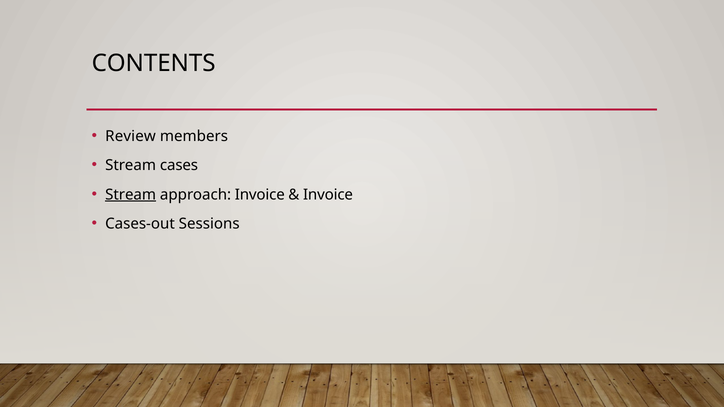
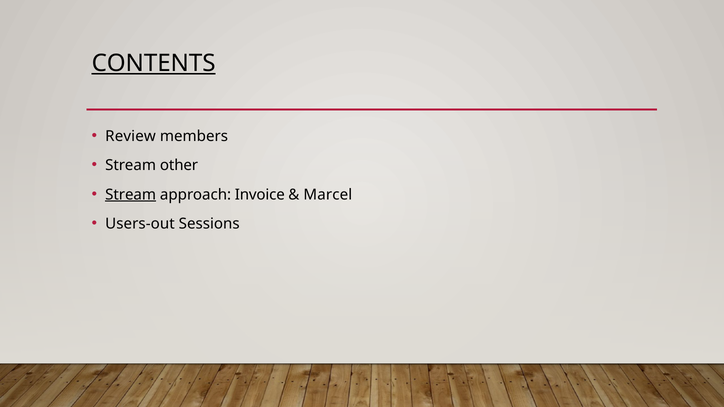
CONTENTS underline: none -> present
cases: cases -> other
Invoice at (328, 195): Invoice -> Marcel
Cases-out: Cases-out -> Users-out
